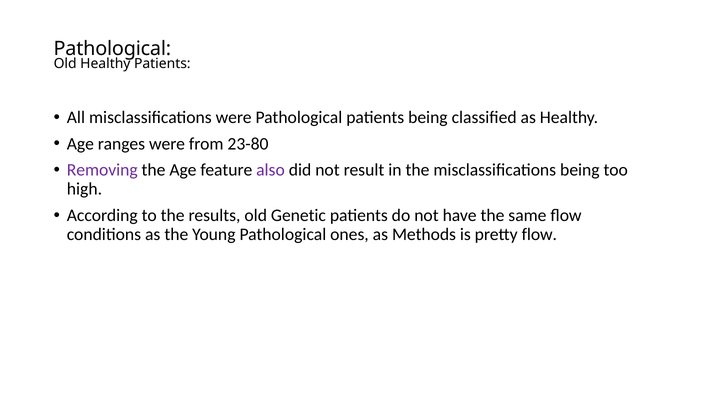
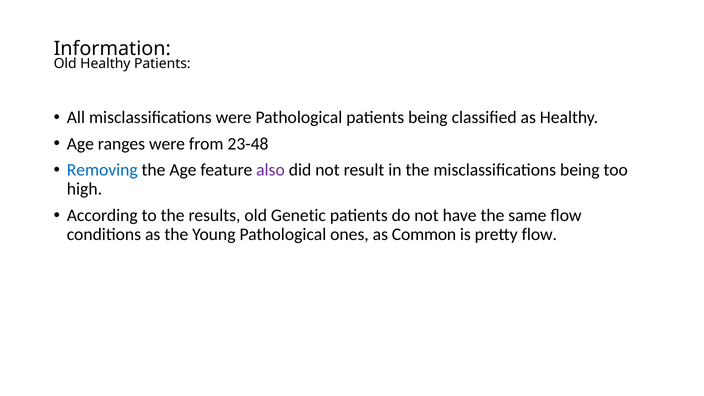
Pathological at (112, 49): Pathological -> Information
23-80: 23-80 -> 23-48
Removing colour: purple -> blue
Methods: Methods -> Common
